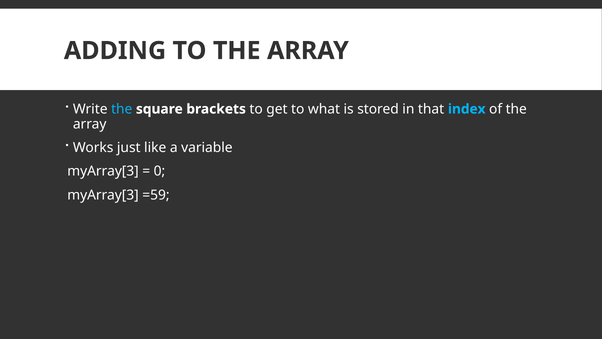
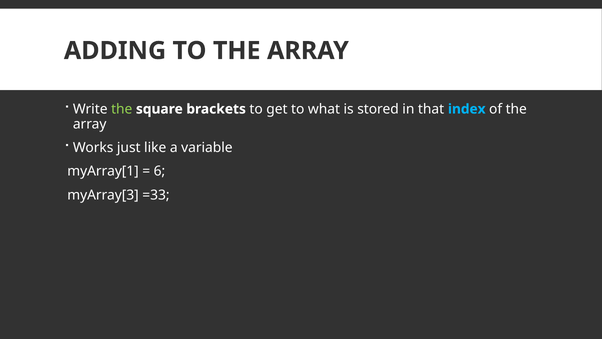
the at (122, 109) colour: light blue -> light green
myArray[3 at (103, 171): myArray[3 -> myArray[1
0: 0 -> 6
=59: =59 -> =33
